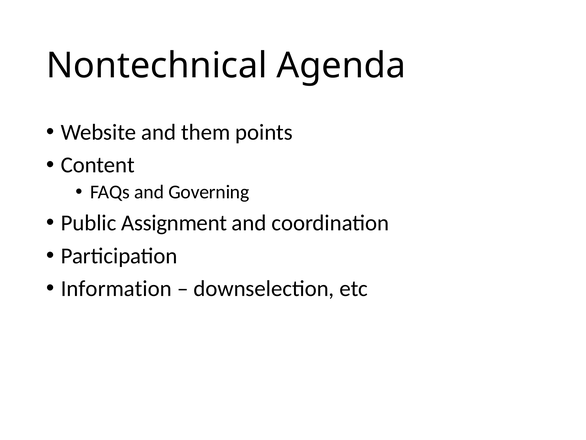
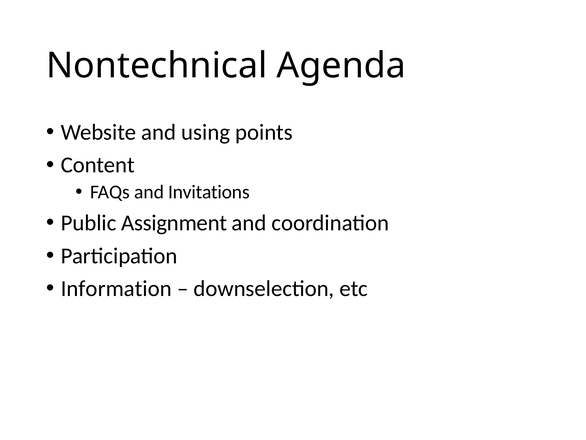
them: them -> using
Governing: Governing -> Invitations
